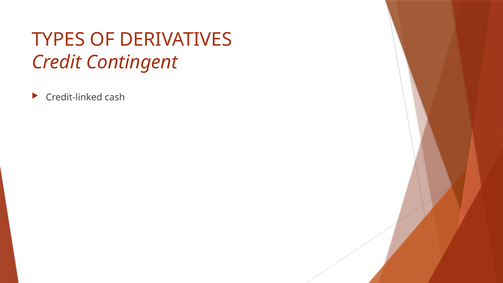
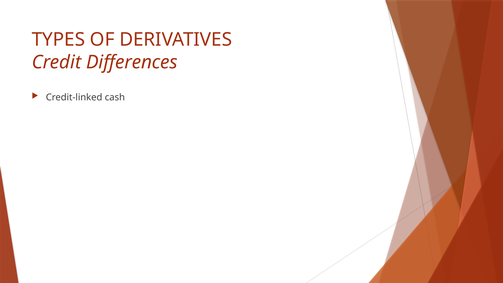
Contingent: Contingent -> Differences
